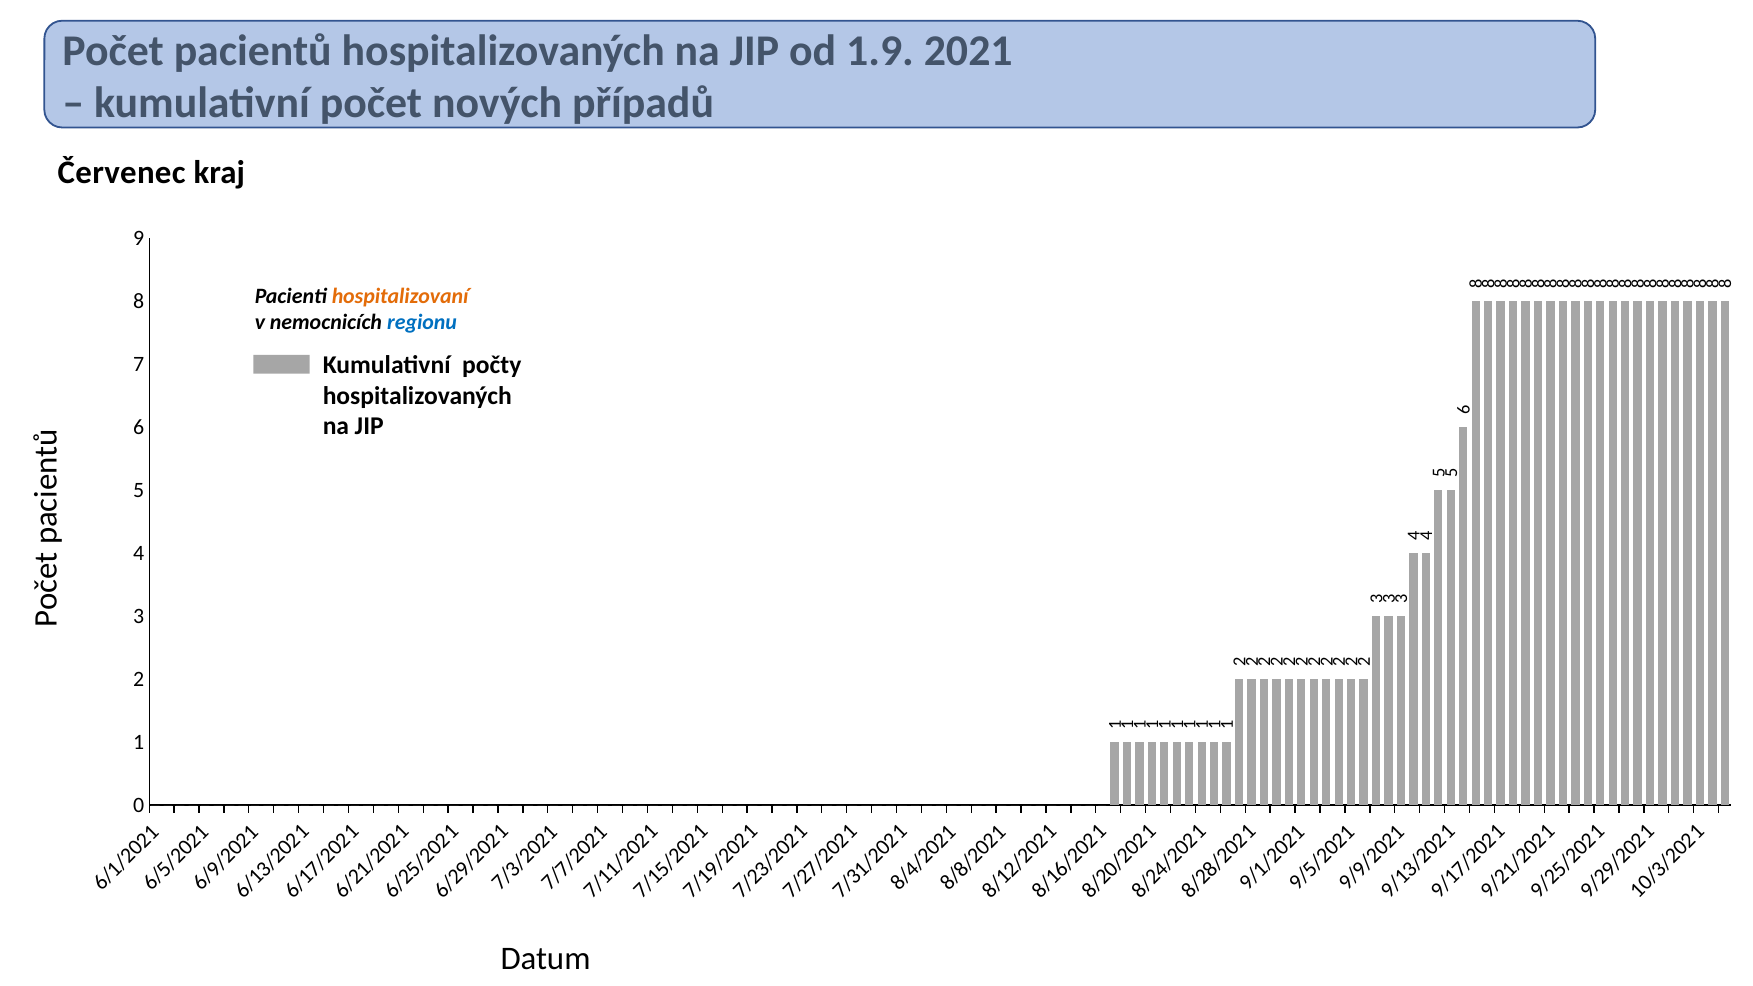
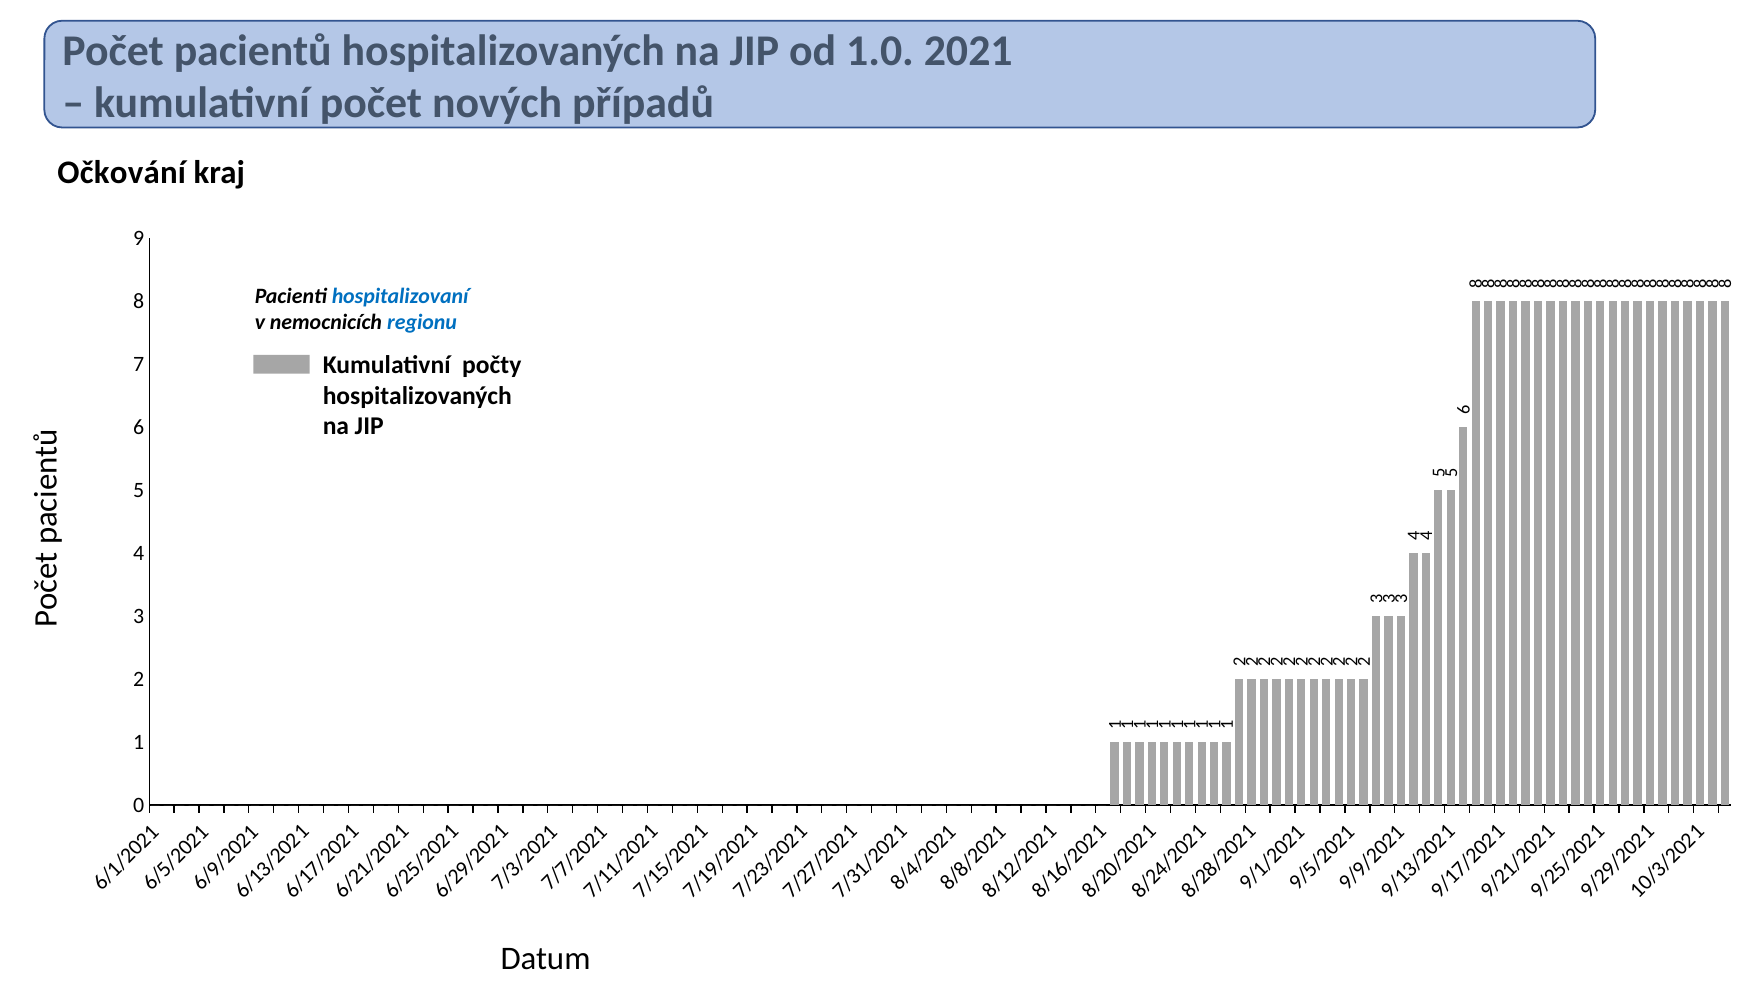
1.9: 1.9 -> 1.0
Červenec: Červenec -> Očkování
hospitalizovaní colour: orange -> blue
